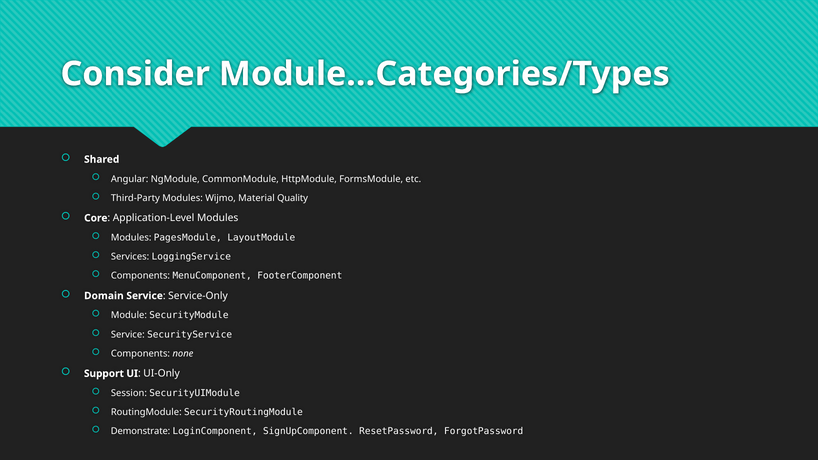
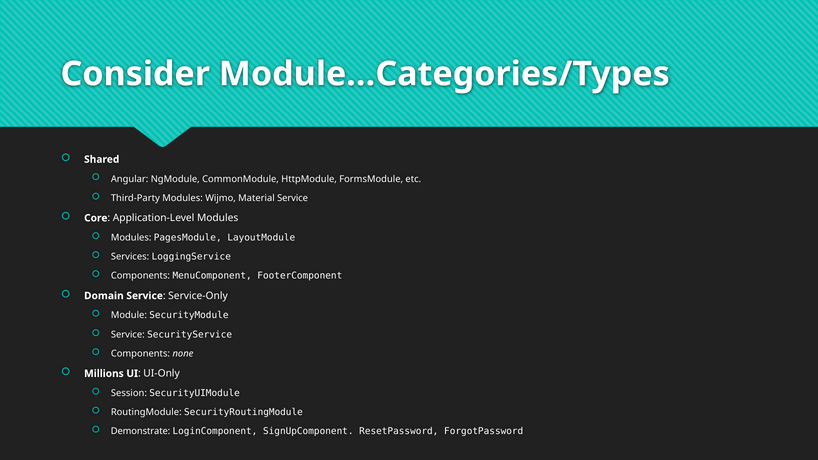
Material Quality: Quality -> Service
Support: Support -> Millions
